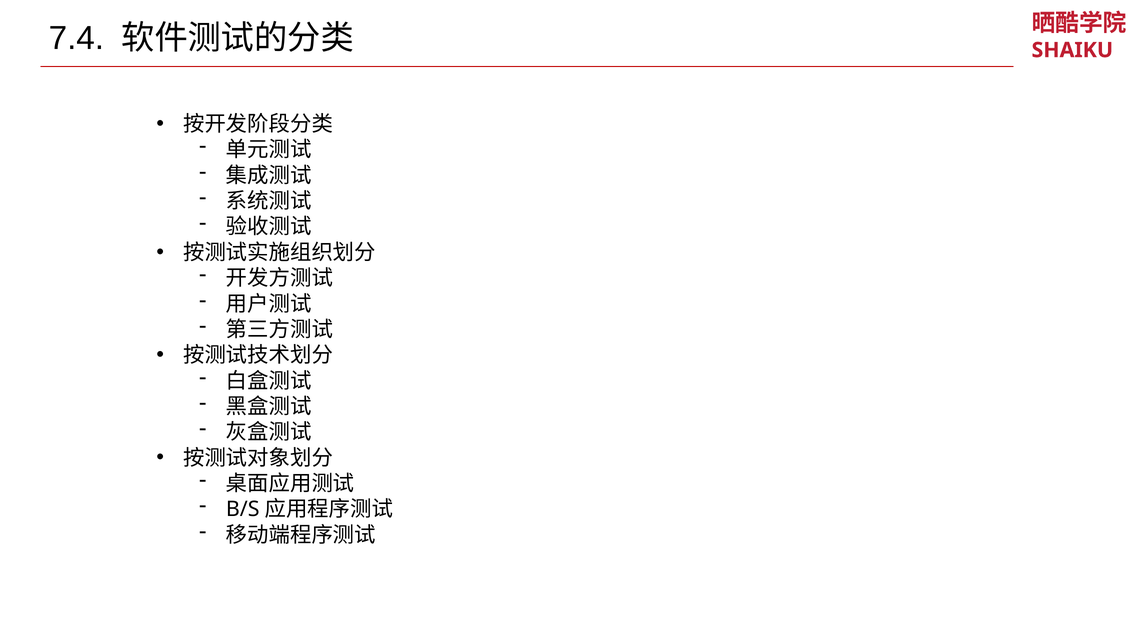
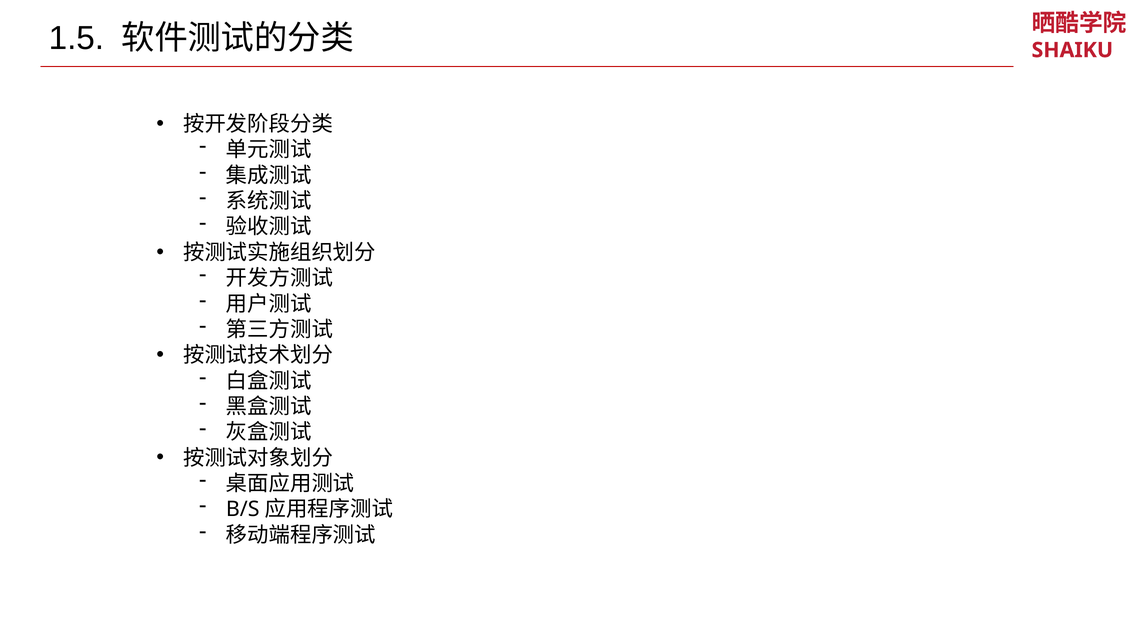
7.4: 7.4 -> 1.5
